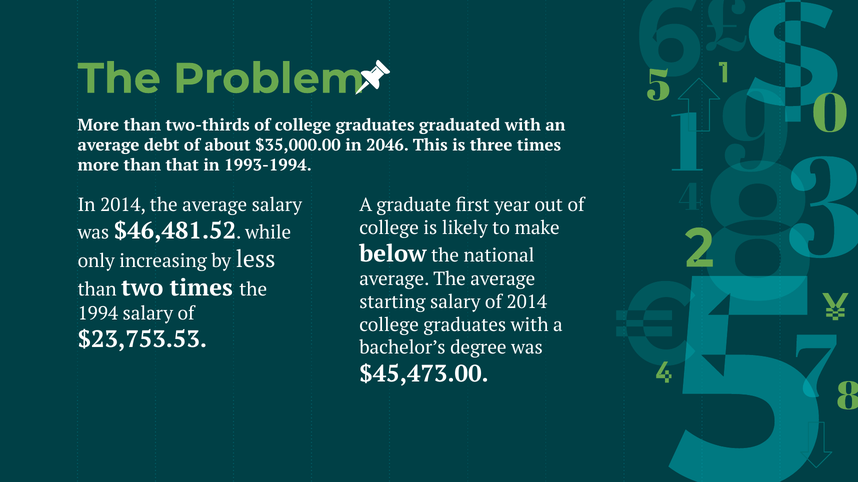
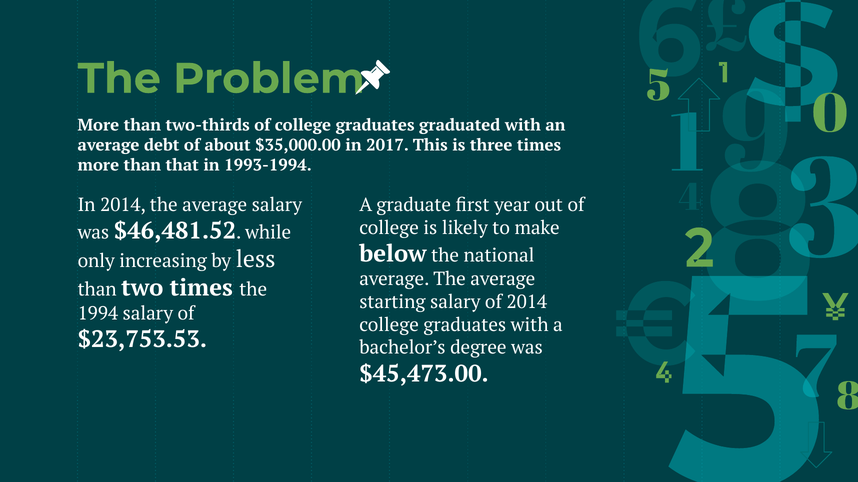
2046: 2046 -> 2017
